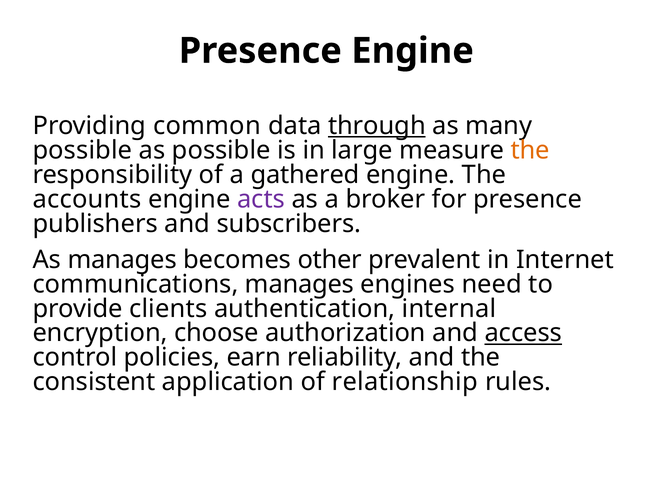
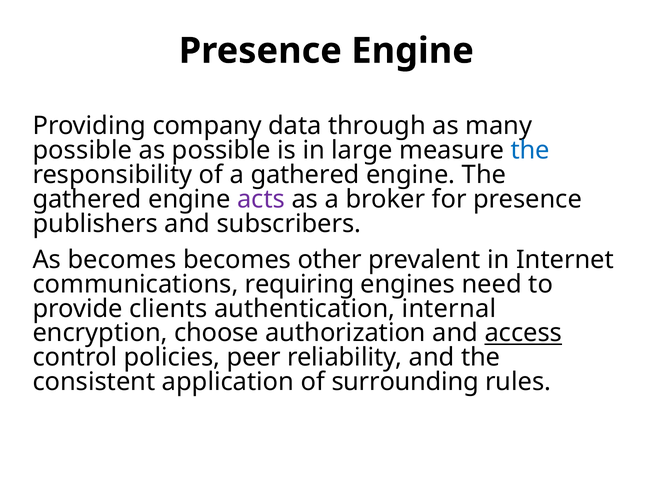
common: common -> company
through underline: present -> none
the at (530, 150) colour: orange -> blue
accounts at (87, 199): accounts -> gathered
As manages: manages -> becomes
communications manages: manages -> requiring
earn: earn -> peer
relationship: relationship -> surrounding
